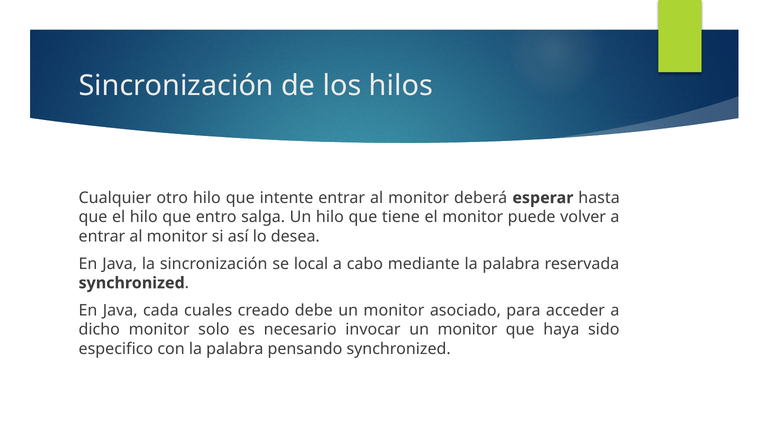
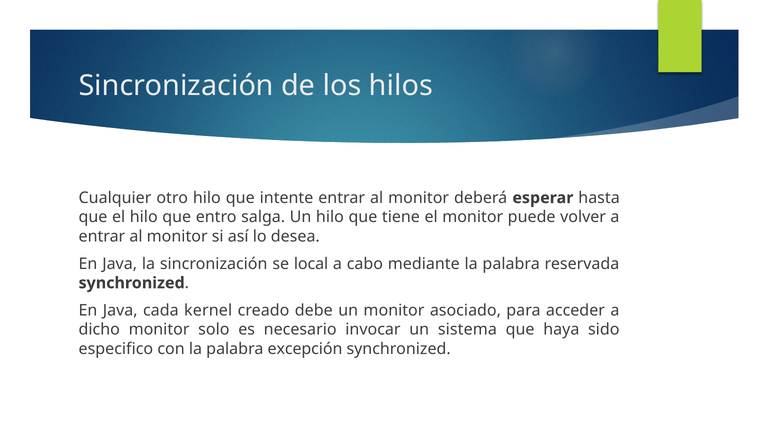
cuales: cuales -> kernel
invocar un monitor: monitor -> sistema
pensando: pensando -> excepción
